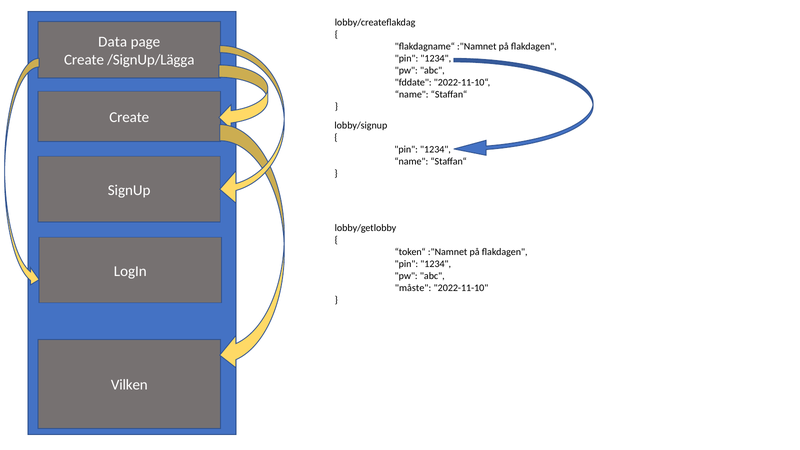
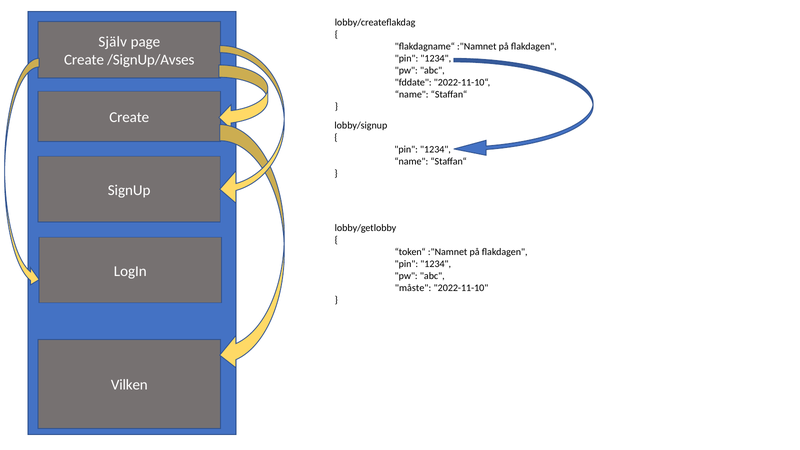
Data: Data -> Själv
/SignUp/Lägga: /SignUp/Lägga -> /SignUp/Avses
